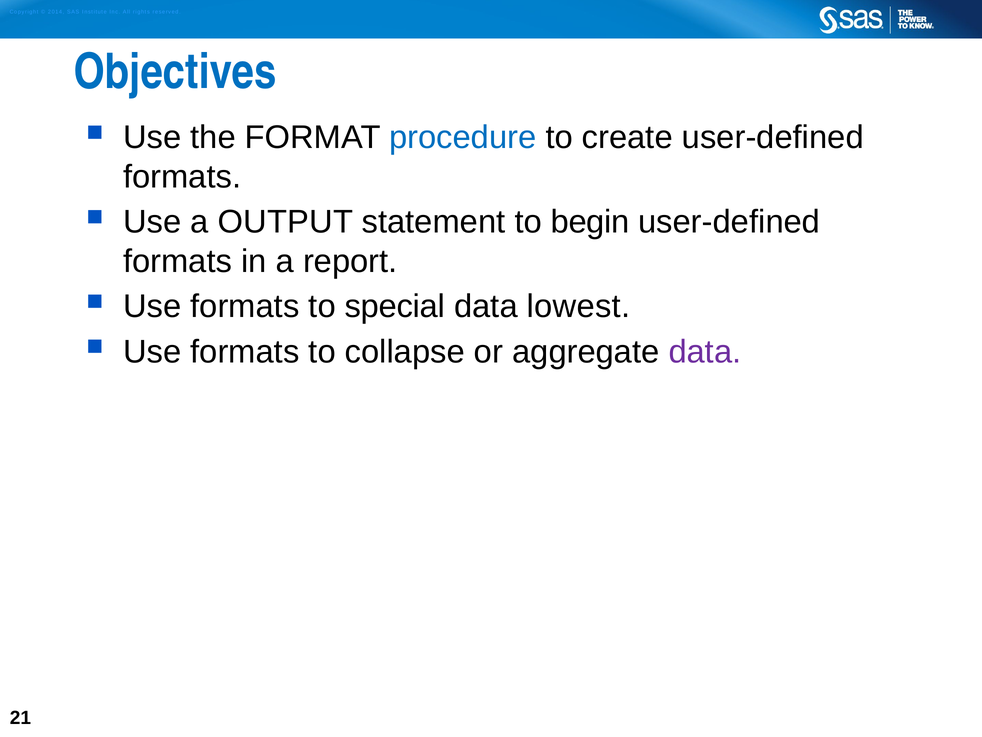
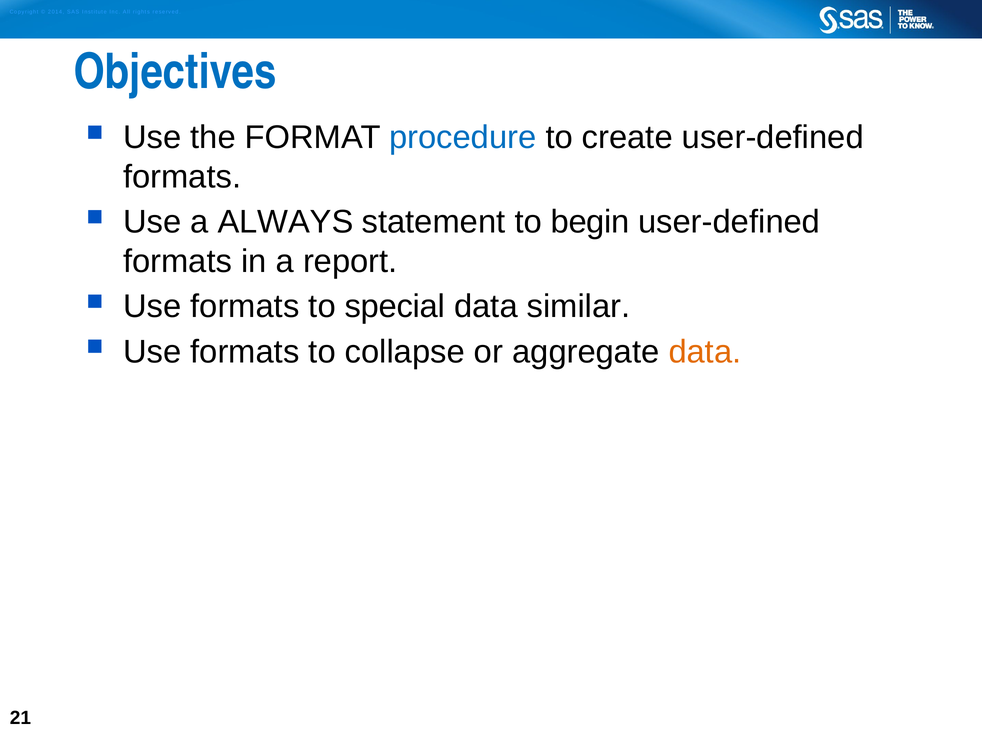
OUTPUT: OUTPUT -> ALWAYS
lowest: lowest -> similar
data at (705, 351) colour: purple -> orange
